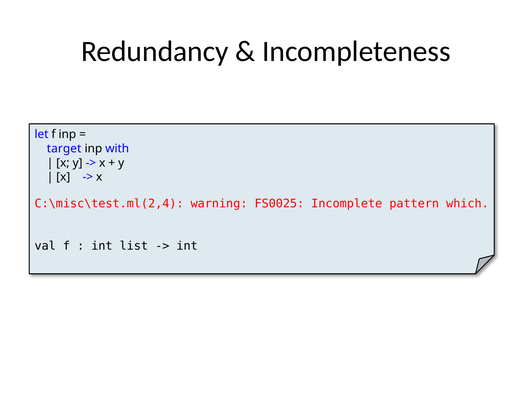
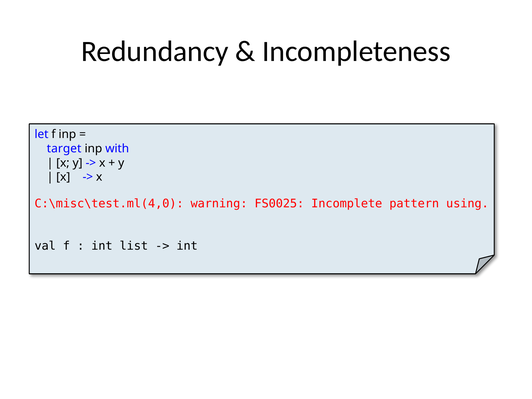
C:\misc\test.ml(2,4: C:\misc\test.ml(2,4 -> C:\misc\test.ml(4,0
which: which -> using
